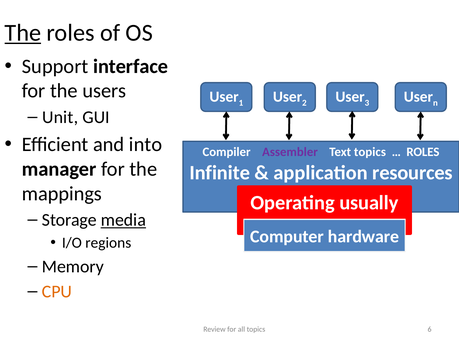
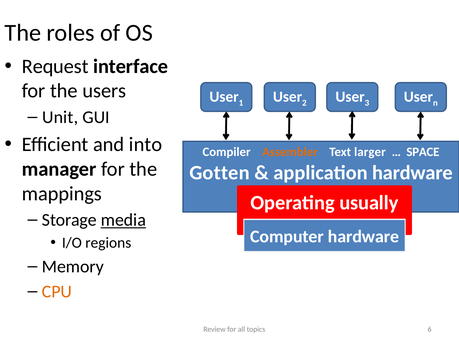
The at (23, 33) underline: present -> none
Support: Support -> Request
Assembler colour: purple -> orange
Text topics: topics -> larger
ROLES at (423, 152): ROLES -> SPACE
Infinite: Infinite -> Gotten
application resources: resources -> hardware
